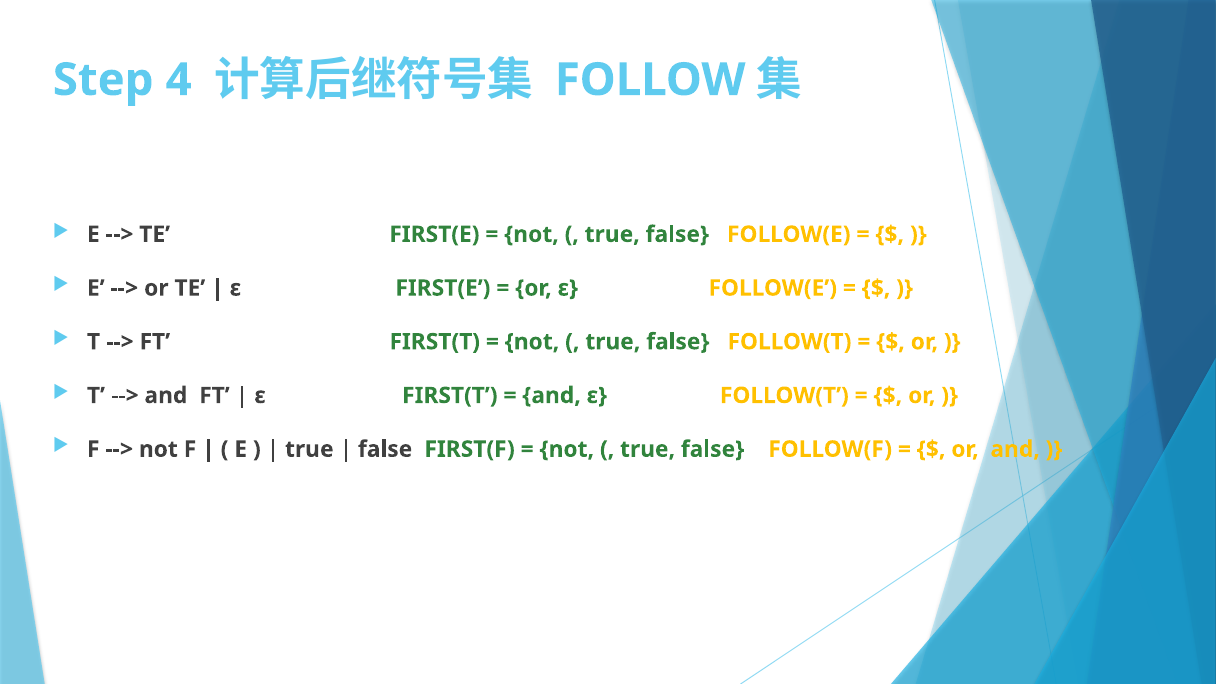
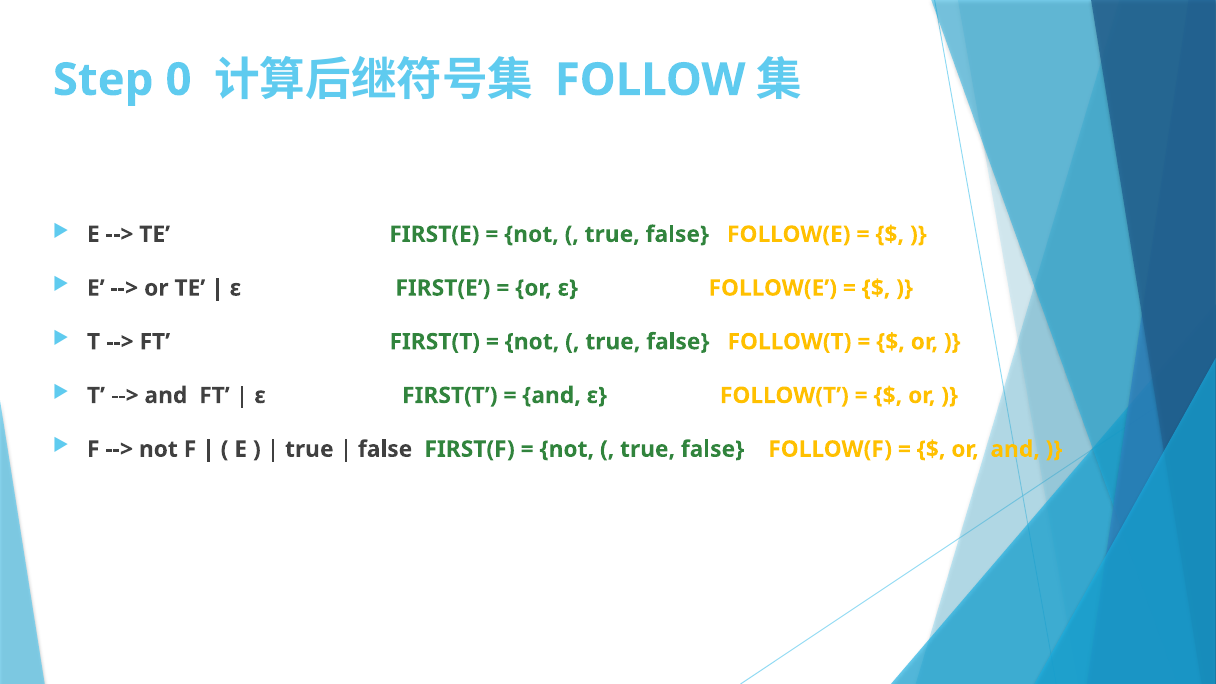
4: 4 -> 0
